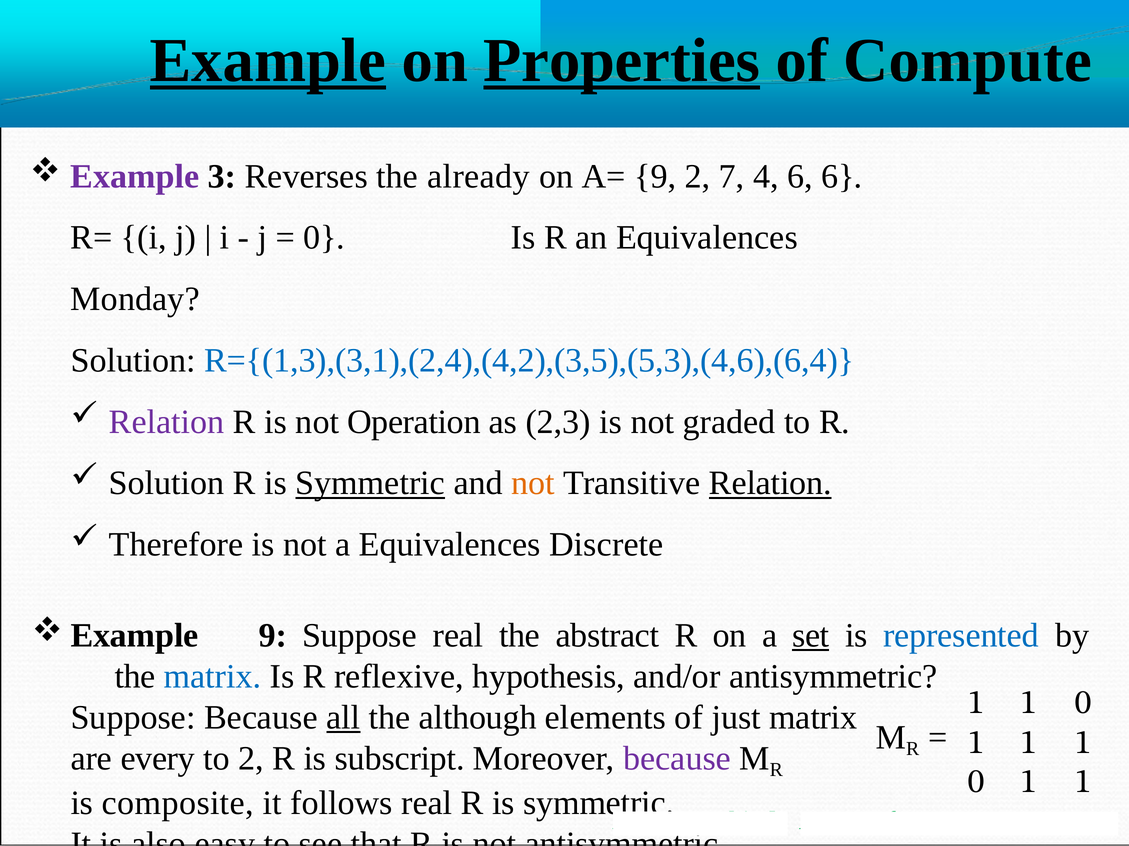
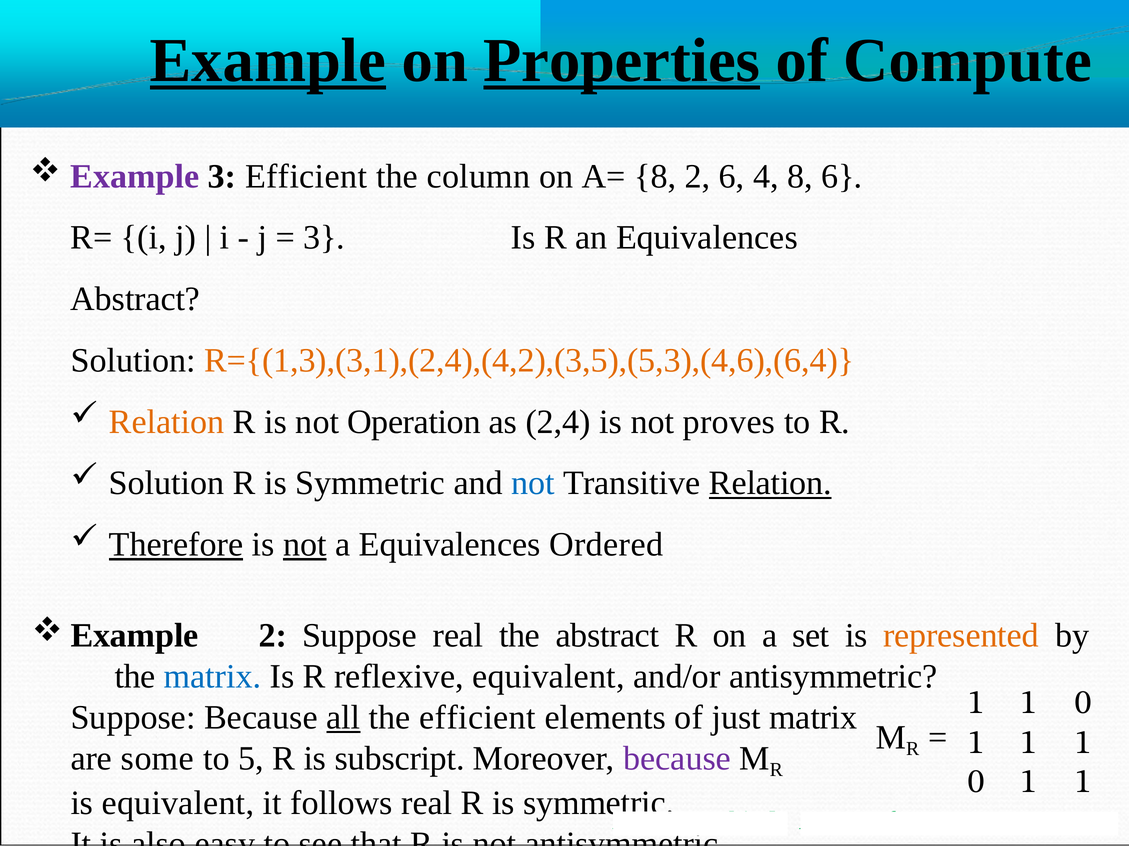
3 Reverses: Reverses -> Efficient
already: already -> column
A= 9: 9 -> 8
2 7: 7 -> 6
4 6: 6 -> 8
0 at (324, 238): 0 -> 3
Monday at (135, 299): Monday -> Abstract
R={(1,3),(3,1),(2,4),(4,2),(3,5),(5,3),(4,6),(6,4 colour: blue -> orange
Relation at (167, 422) colour: purple -> orange
2,3: 2,3 -> 2,4
graded: graded -> proves
Symmetric at (370, 484) underline: present -> none
not at (533, 484) colour: orange -> blue
Therefore underline: none -> present
not at (305, 545) underline: none -> present
Discrete: Discrete -> Ordered
9 at (273, 636): 9 -> 2
set underline: present -> none
represented colour: blue -> orange
reflexive hypothesis: hypothesis -> equivalent
the although: although -> efficient
every: every -> some
to 2: 2 -> 5
is composite: composite -> equivalent
